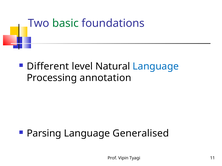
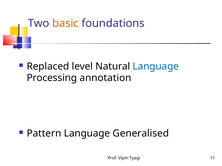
basic colour: green -> orange
Different: Different -> Replaced
Parsing: Parsing -> Pattern
